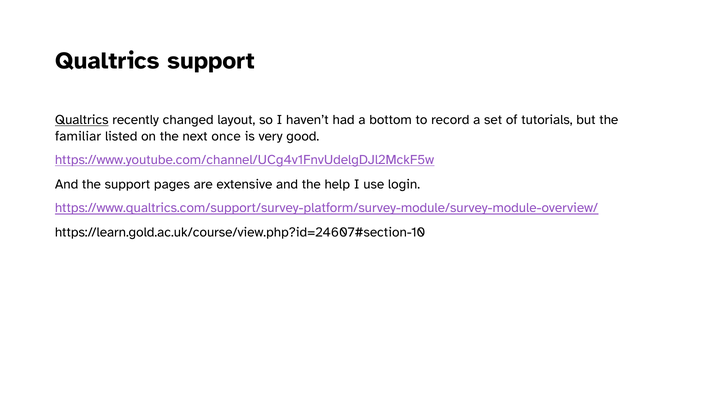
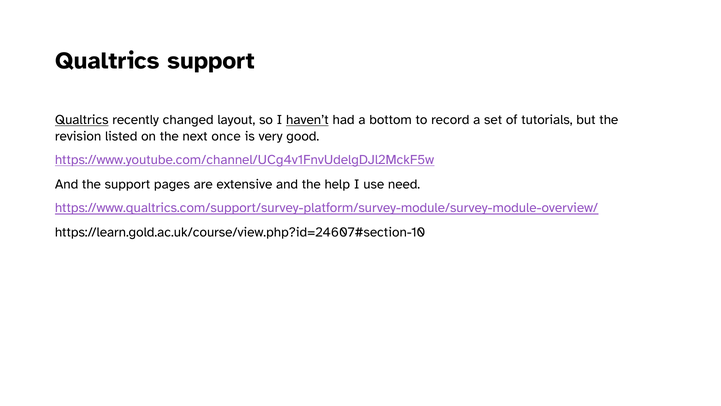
haven’t underline: none -> present
familiar: familiar -> revision
login: login -> need
